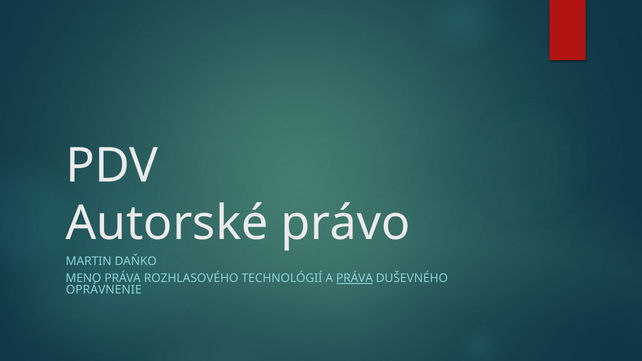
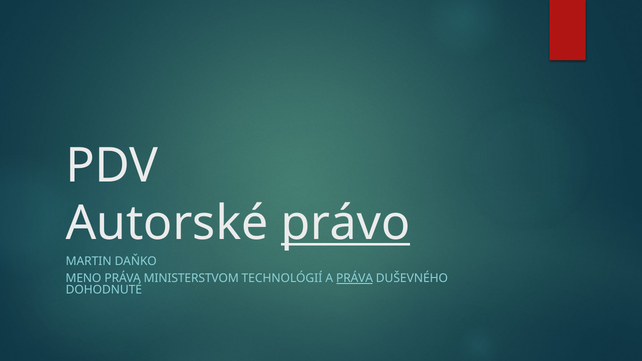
právo underline: none -> present
ROZHLASOVÉHO: ROZHLASOVÉHO -> MINISTERSTVOM
OPRÁVNENIE: OPRÁVNENIE -> DOHODNUTÉ
